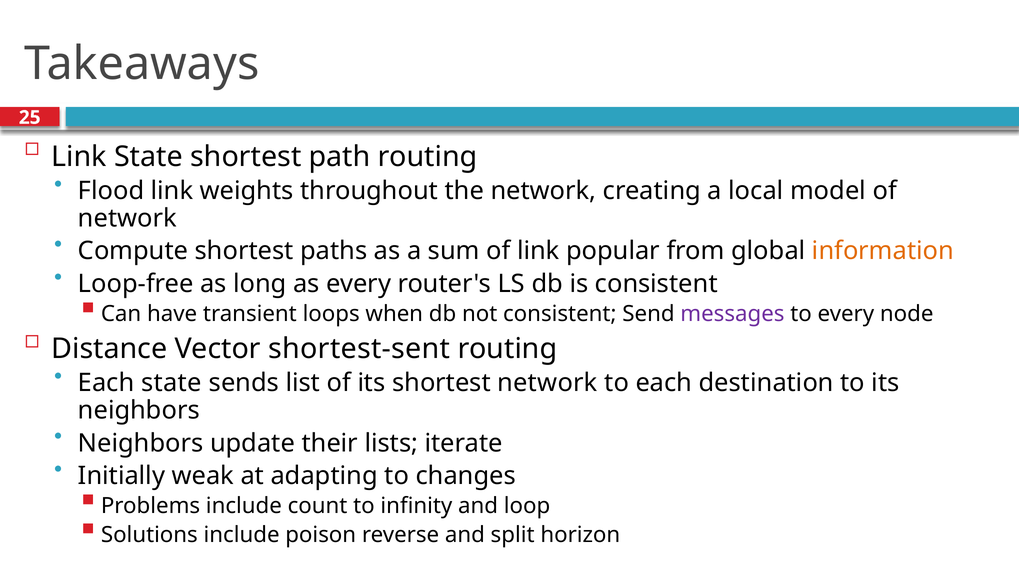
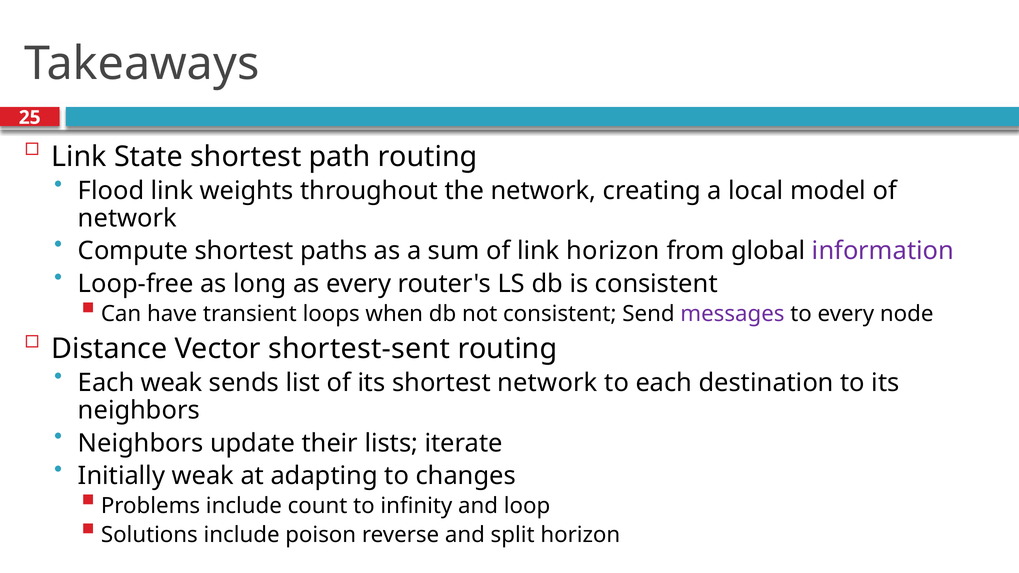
link popular: popular -> horizon
information colour: orange -> purple
Each state: state -> weak
